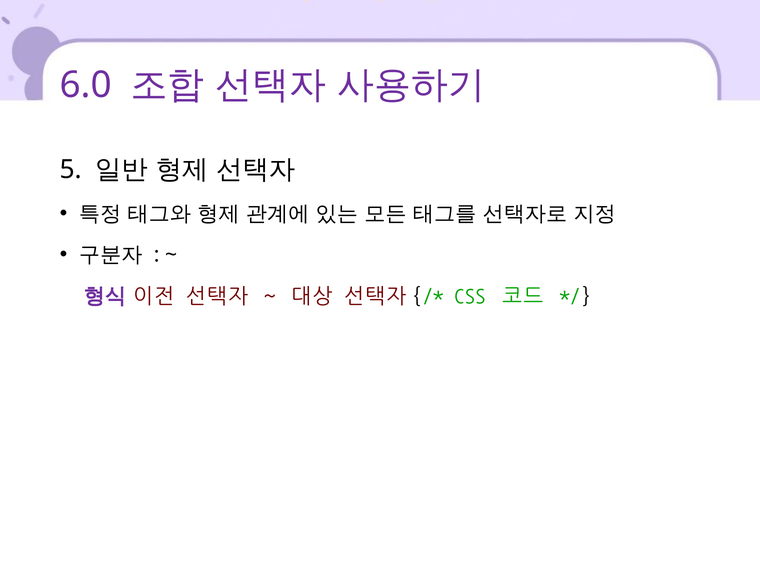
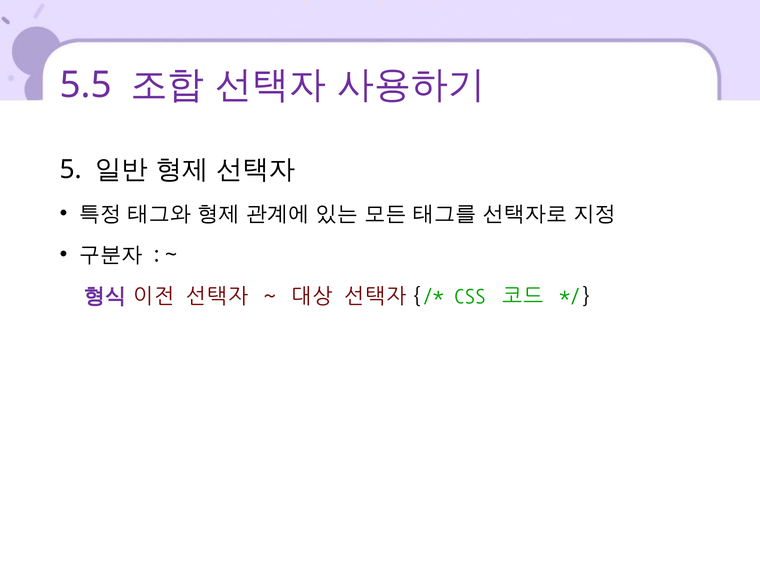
6.0: 6.0 -> 5.5
